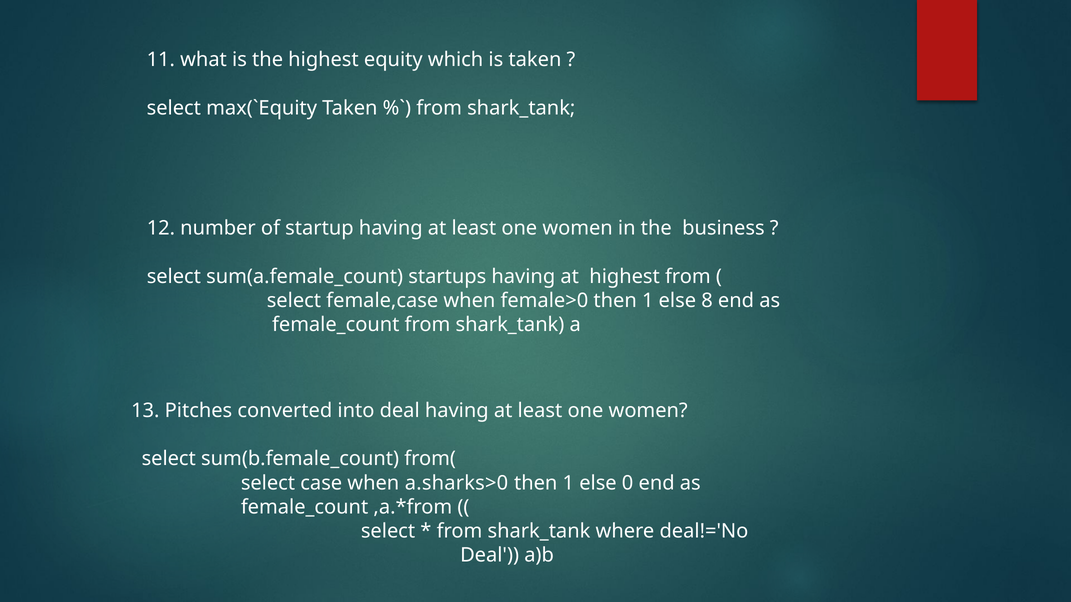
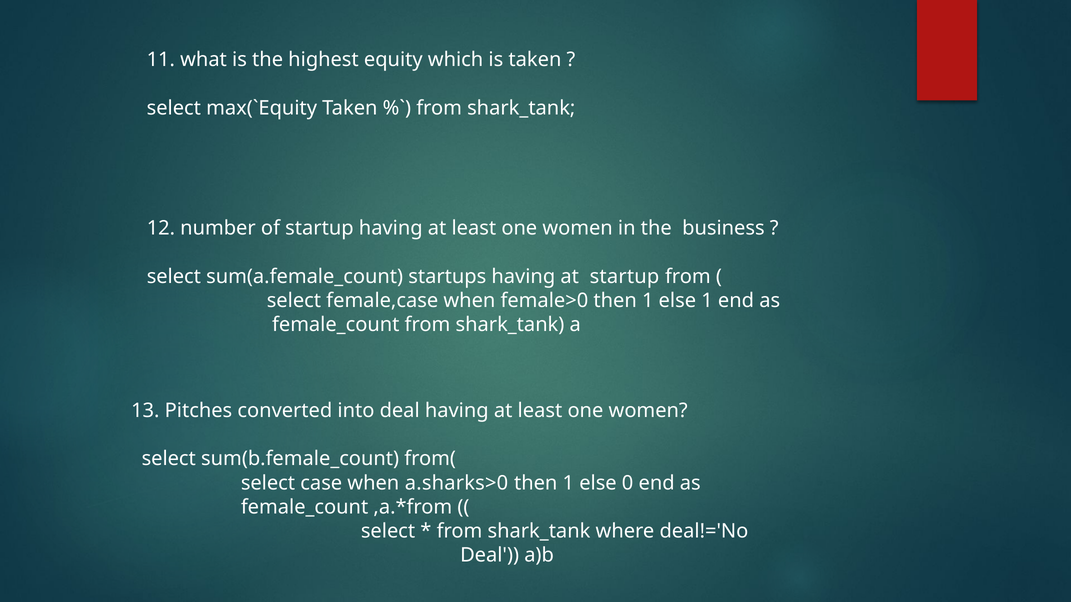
at highest: highest -> startup
else 8: 8 -> 1
